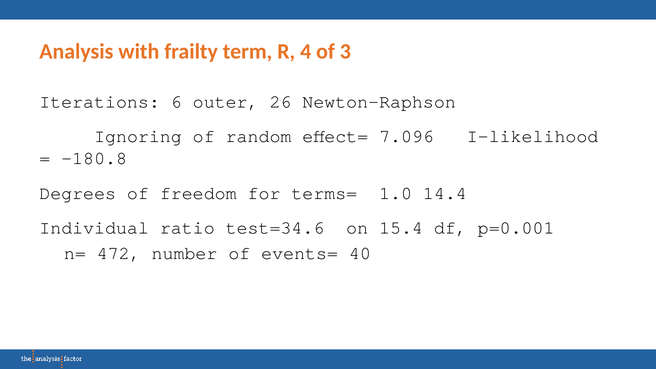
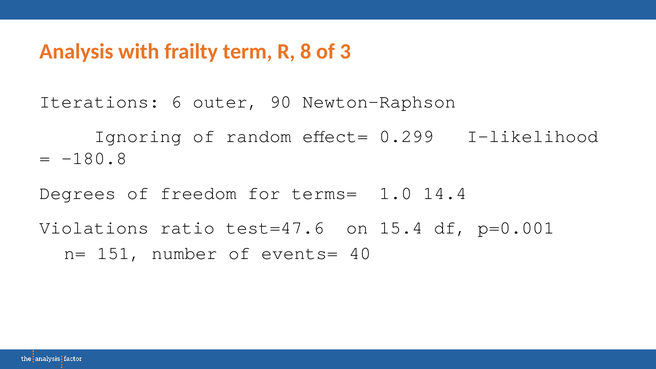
4: 4 -> 8
26: 26 -> 90
7.096: 7.096 -> 0.299
Individual: Individual -> Violations
test=34.6: test=34.6 -> test=47.6
472: 472 -> 151
